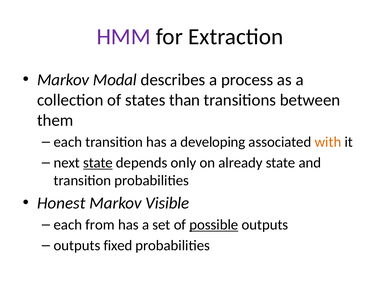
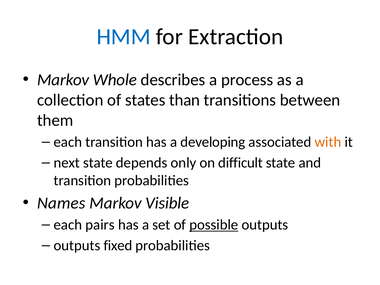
HMM colour: purple -> blue
Modal: Modal -> Whole
state at (98, 163) underline: present -> none
already: already -> difficult
Honest: Honest -> Names
from: from -> pairs
